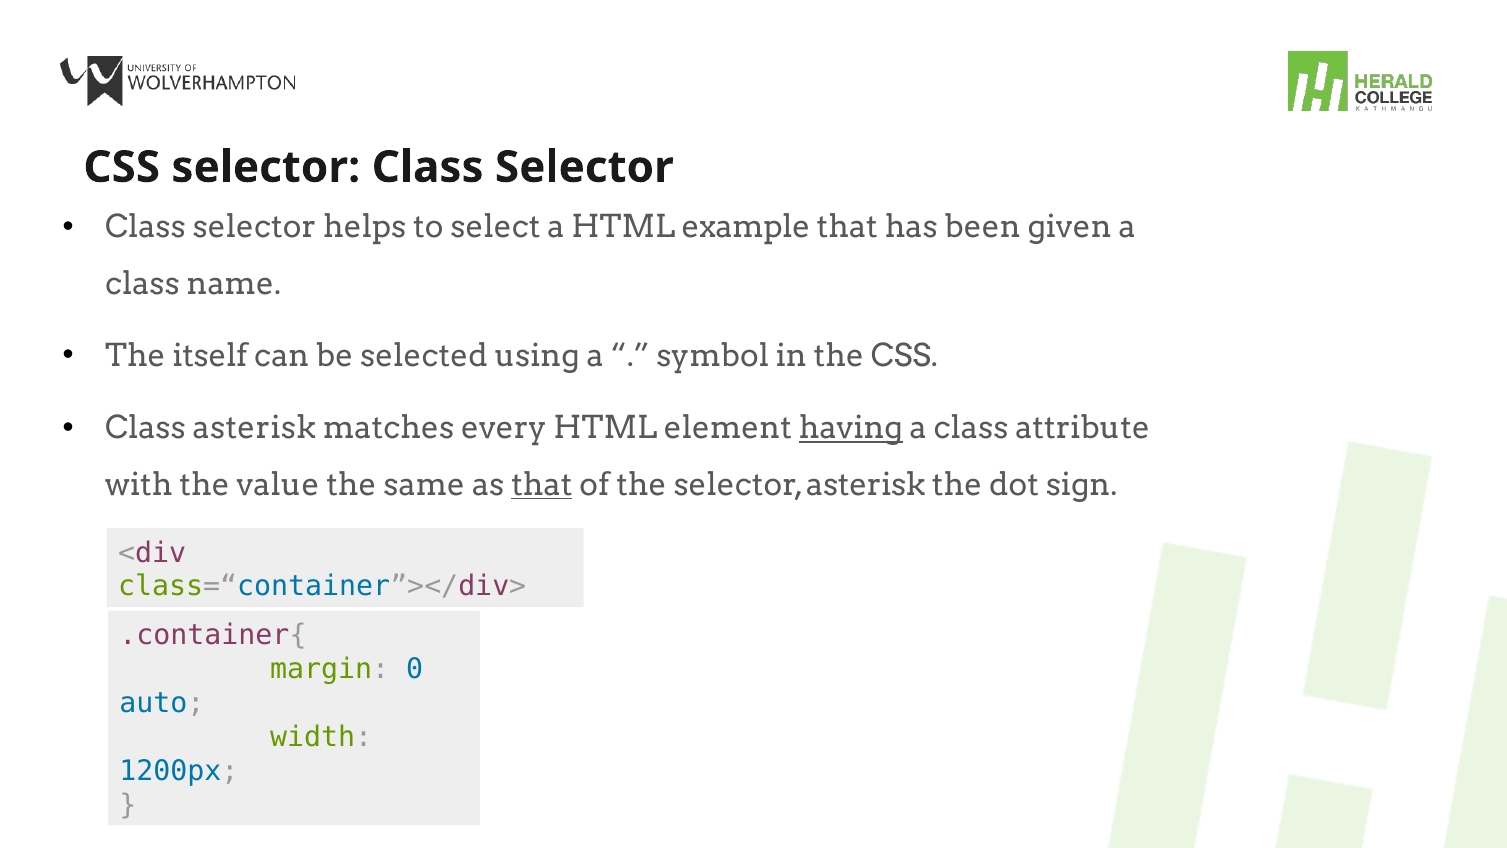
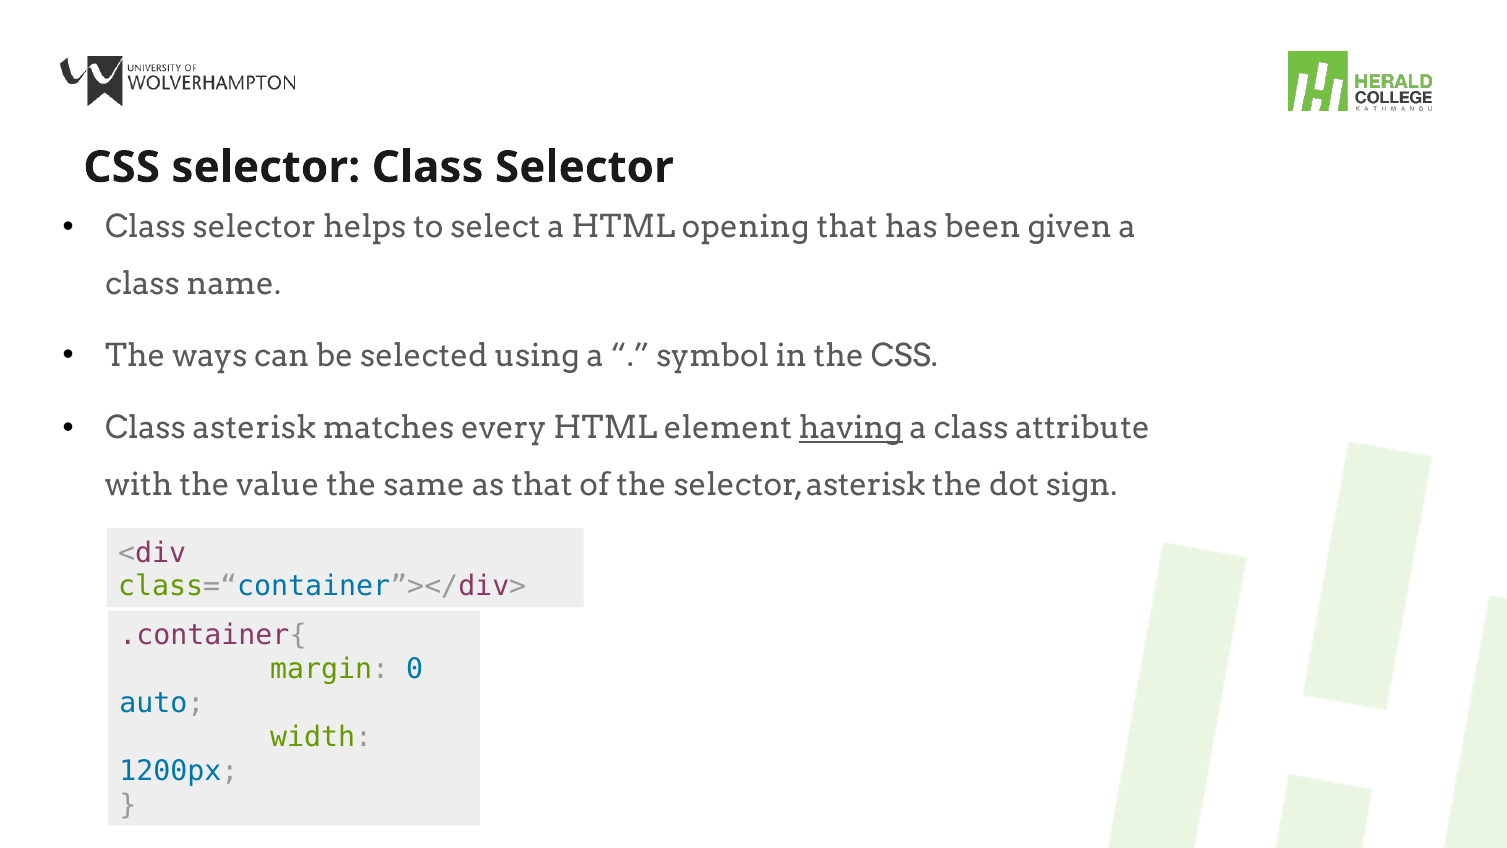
example: example -> opening
itself: itself -> ways
that at (542, 485) underline: present -> none
